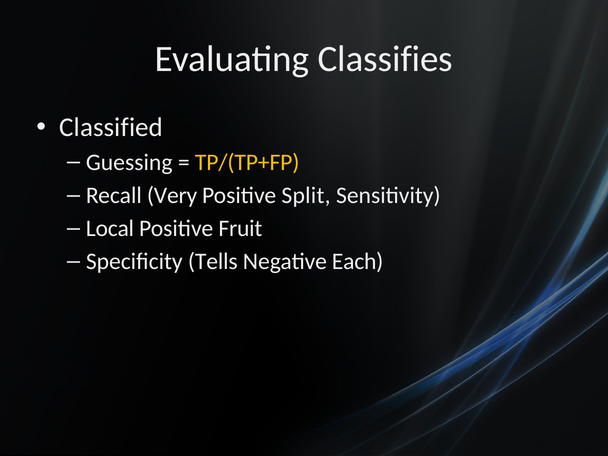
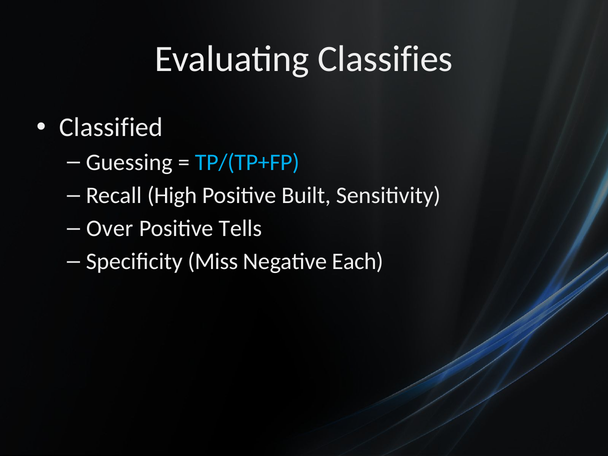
TP/(TP+FP colour: yellow -> light blue
Very: Very -> High
Split: Split -> Built
Local: Local -> Over
Fruit: Fruit -> Tells
Tells: Tells -> Miss
